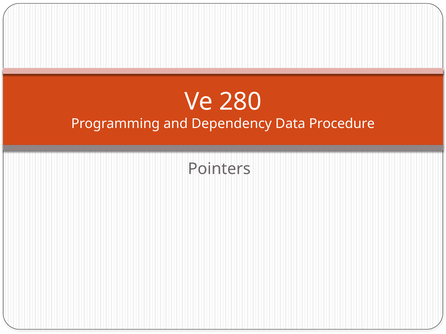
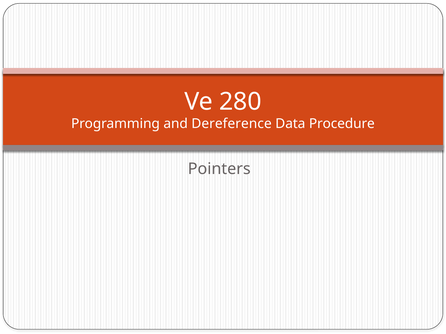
Dependency: Dependency -> Dereference
